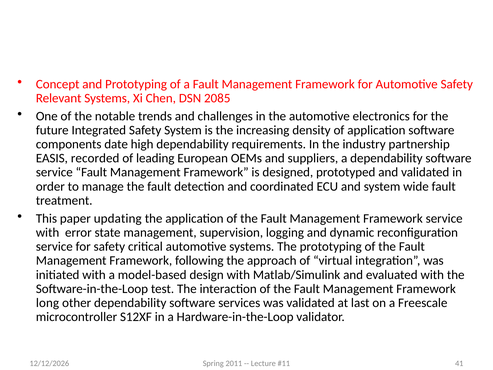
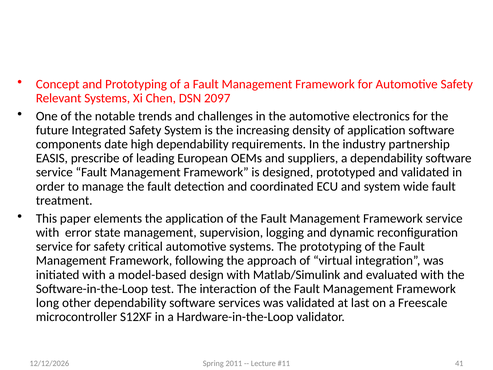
2085: 2085 -> 2097
recorded: recorded -> prescribe
updating: updating -> elements
